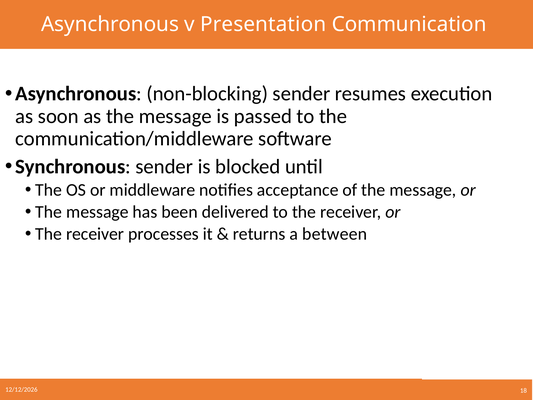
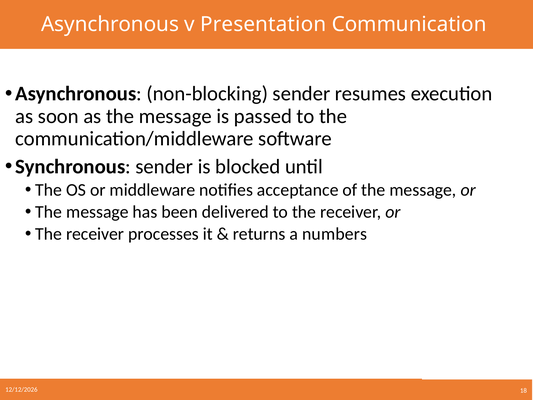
between: between -> numbers
